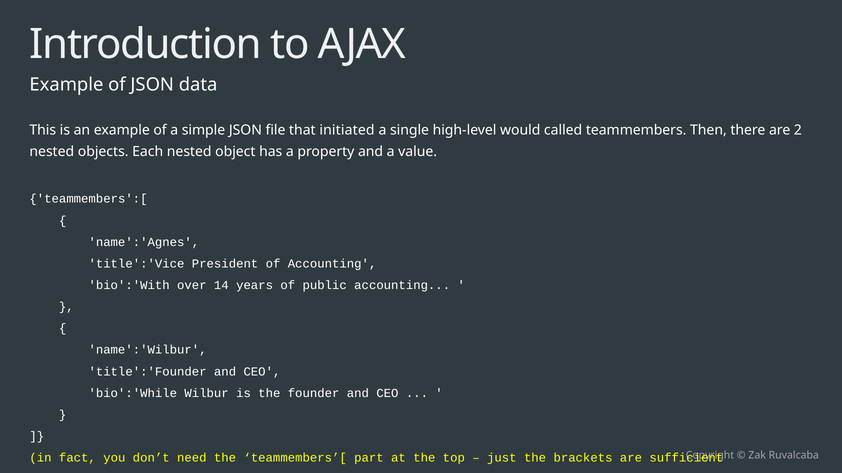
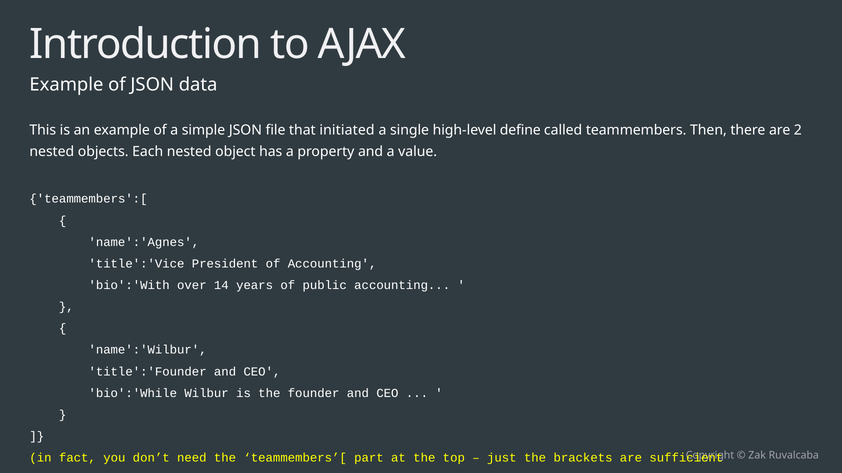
would: would -> define
